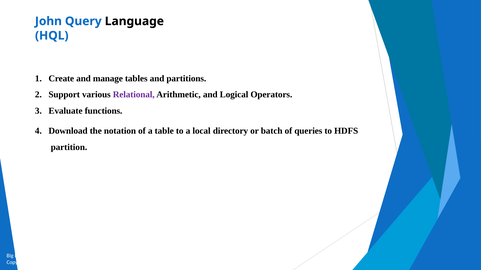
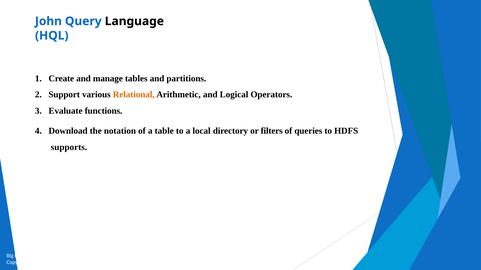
Relational colour: purple -> orange
batch: batch -> filters
partition: partition -> supports
